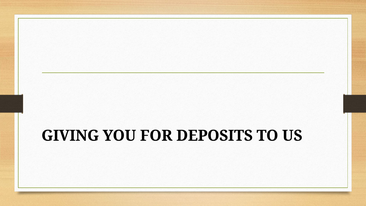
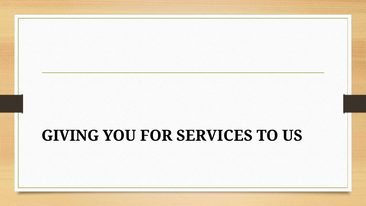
DEPOSITS: DEPOSITS -> SERVICES
